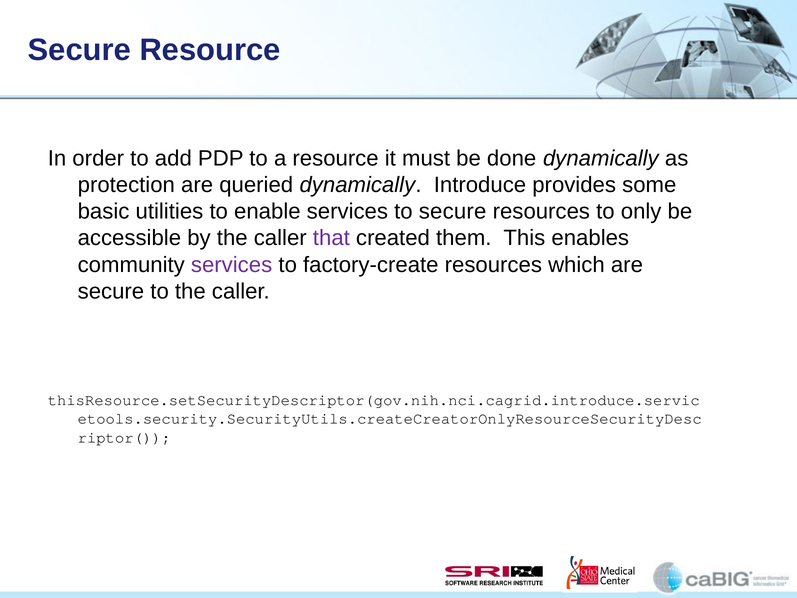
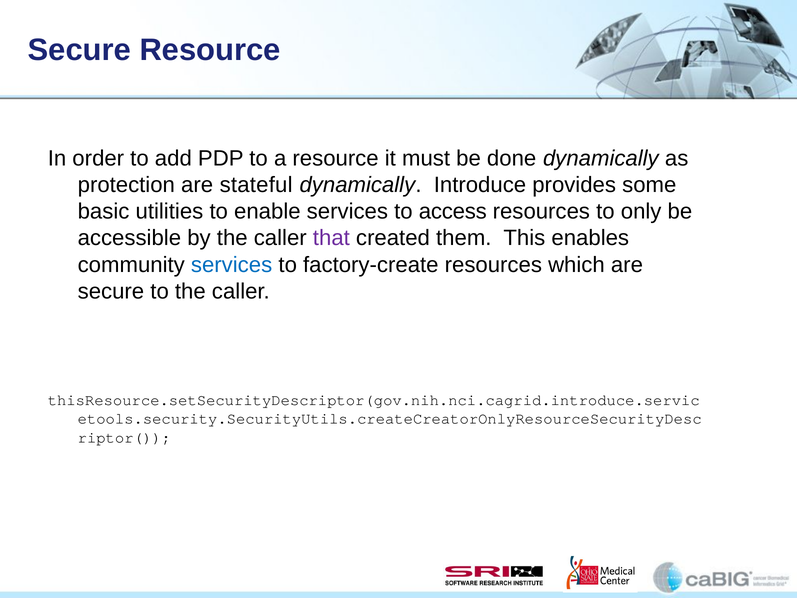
queried: queried -> stateful
to secure: secure -> access
services at (232, 265) colour: purple -> blue
